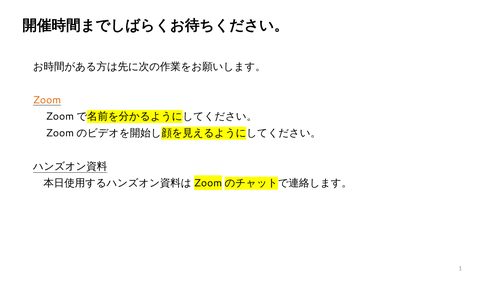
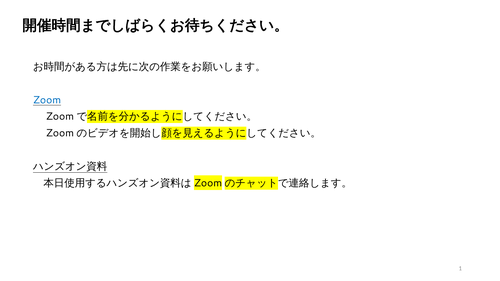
Zoom colour: orange -> blue
